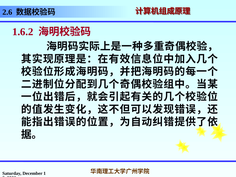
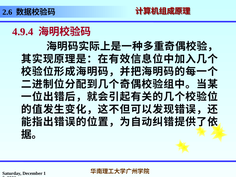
1.6.2: 1.6.2 -> 4.9.4
